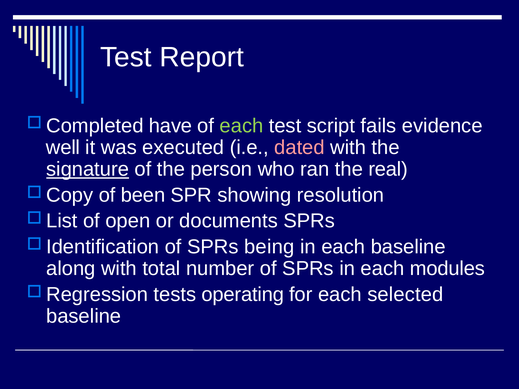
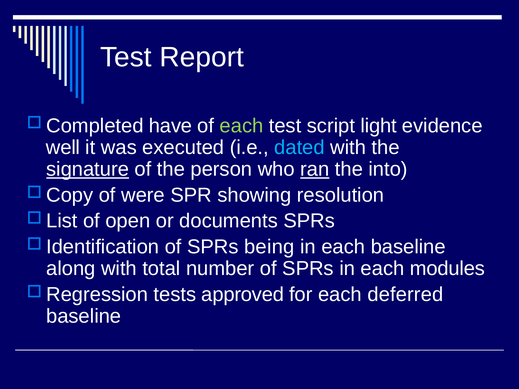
fails: fails -> light
dated colour: pink -> light blue
ran underline: none -> present
real: real -> into
been: been -> were
operating: operating -> approved
selected: selected -> deferred
